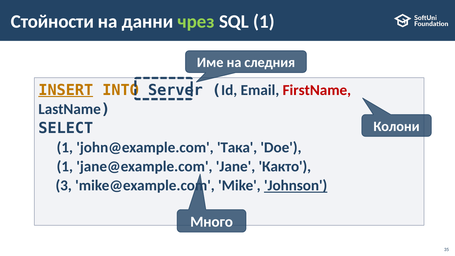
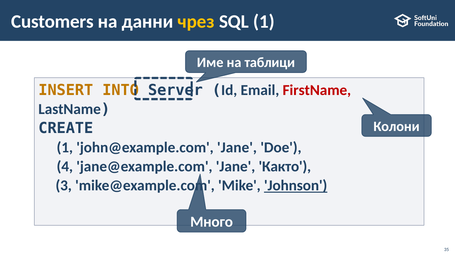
Стойности: Стойности -> Customers
чрез colour: light green -> yellow
следния: следния -> таблици
INSERT underline: present -> none
SELECT: SELECT -> CREATE
john@example.com Така: Така -> Jane
1 at (65, 166): 1 -> 4
